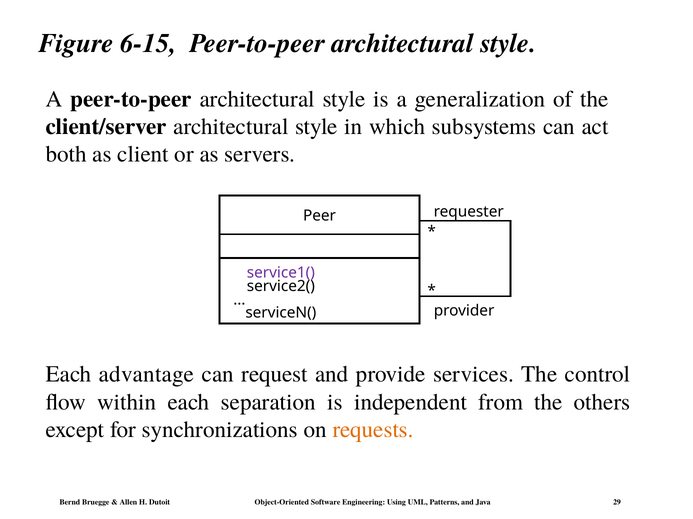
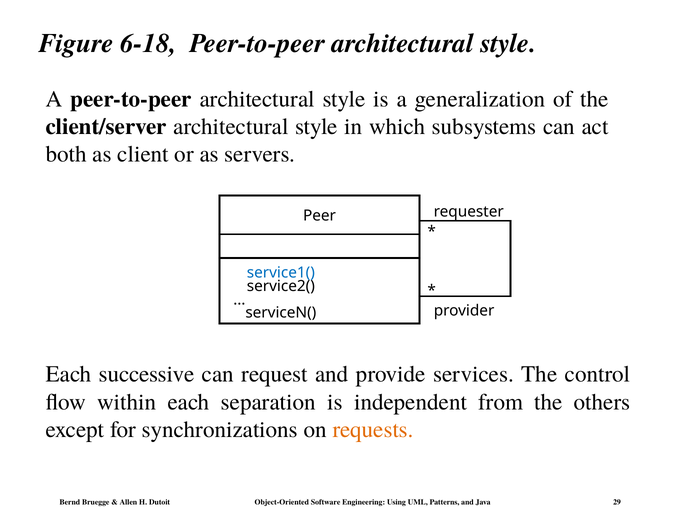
6-15: 6-15 -> 6-18
service1( colour: purple -> blue
advantage: advantage -> successive
